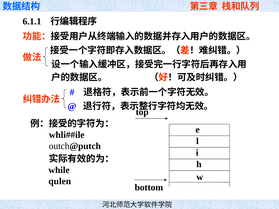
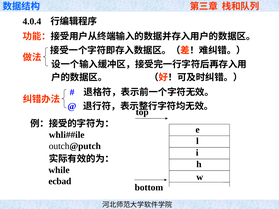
6.1.1: 6.1.1 -> 4.0.4
qulen: qulen -> ecbad
